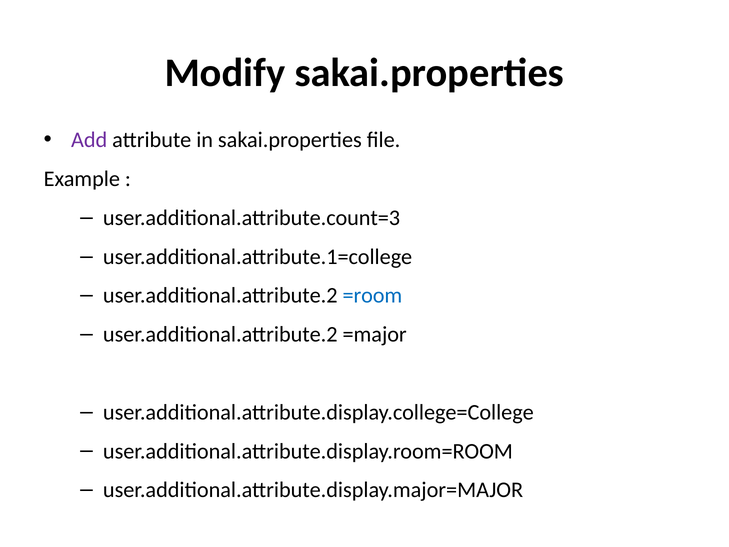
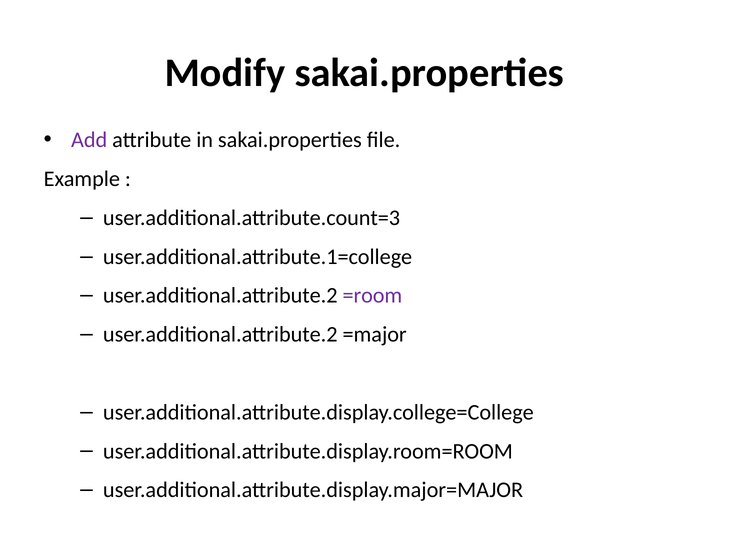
=room colour: blue -> purple
